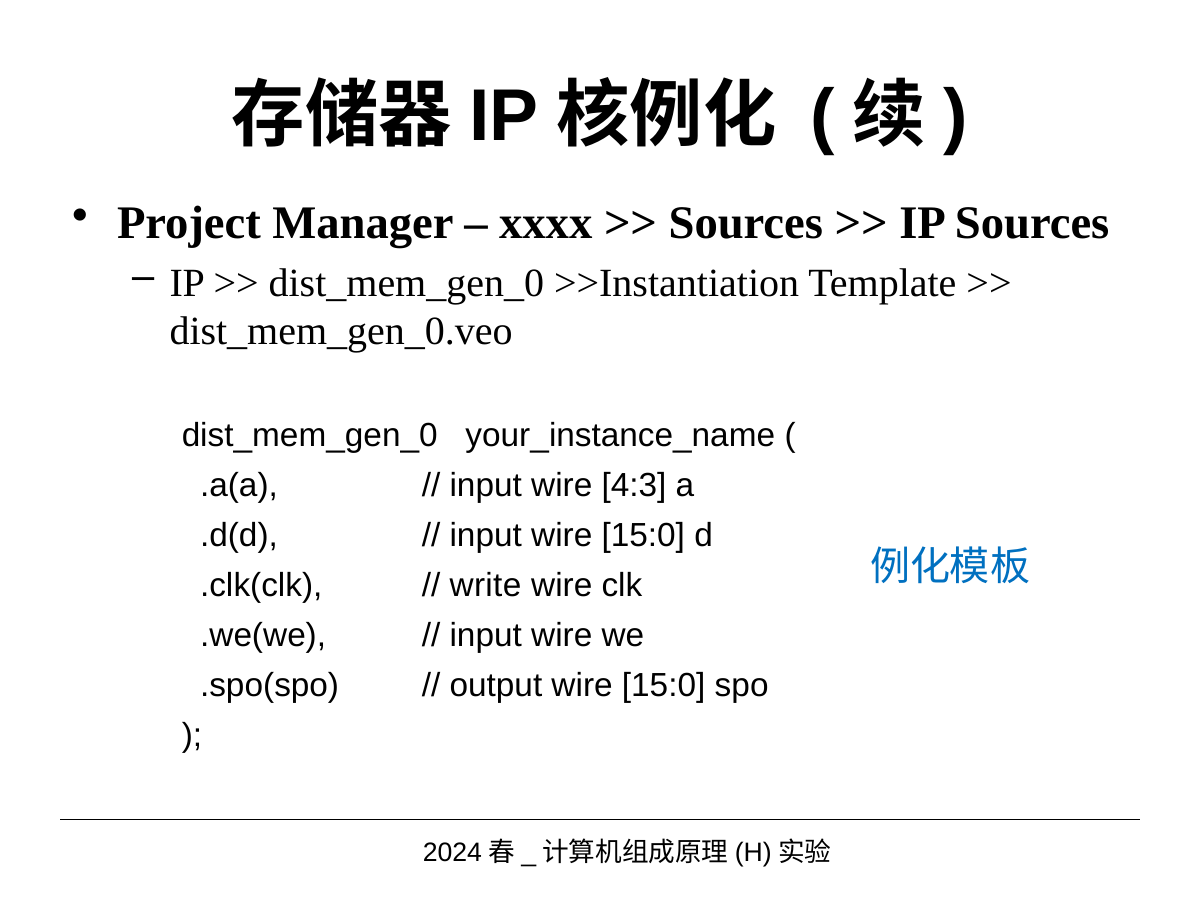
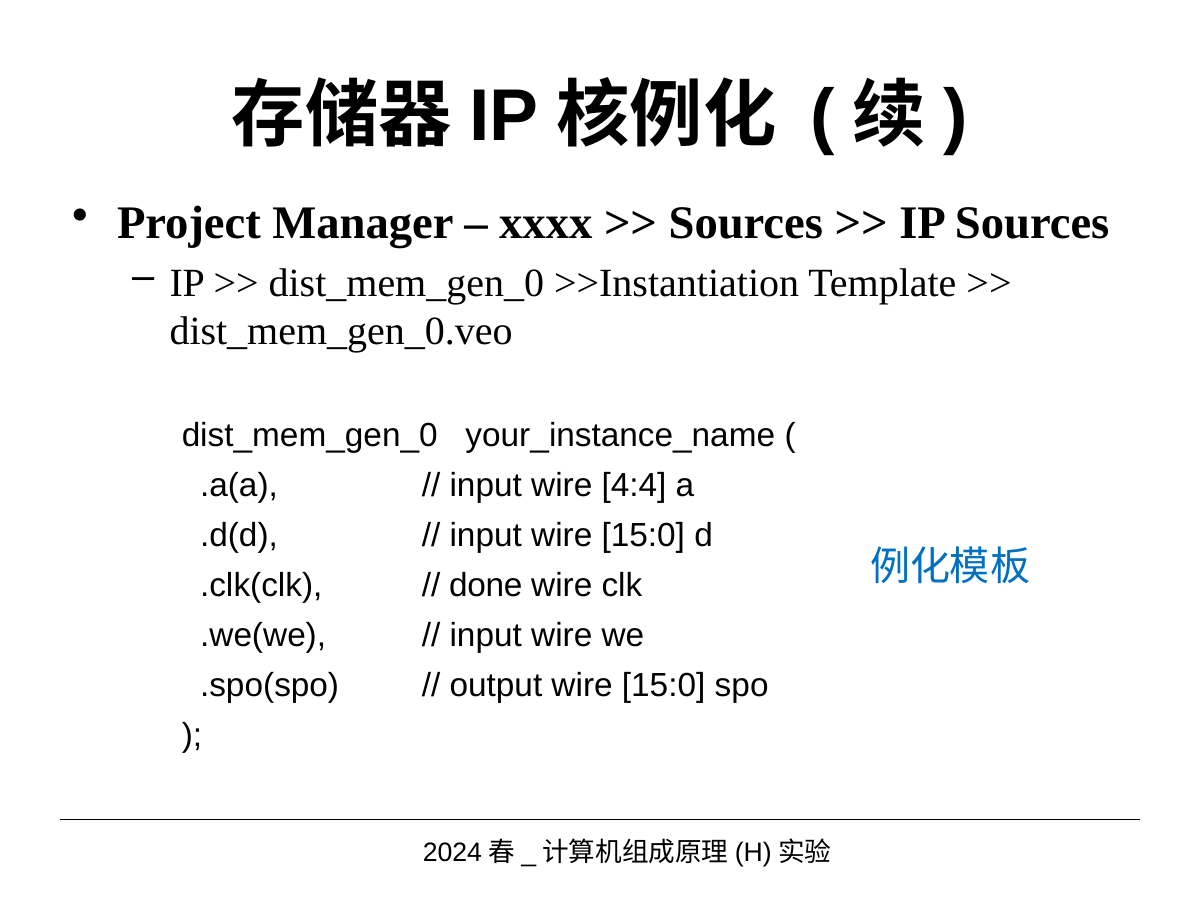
4:3: 4:3 -> 4:4
write: write -> done
